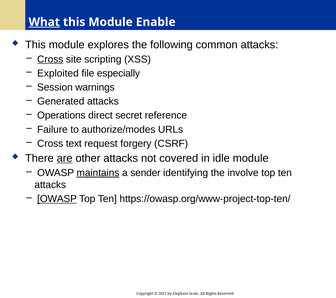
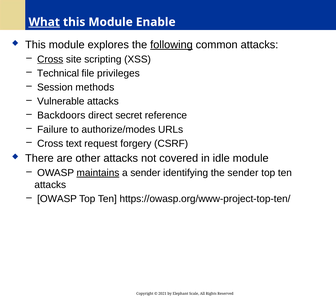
following underline: none -> present
Exploited: Exploited -> Technical
especially: especially -> privileges
warnings: warnings -> methods
Generated: Generated -> Vulnerable
Operations: Operations -> Backdoors
are underline: present -> none
the involve: involve -> sender
OWASP at (57, 199) underline: present -> none
